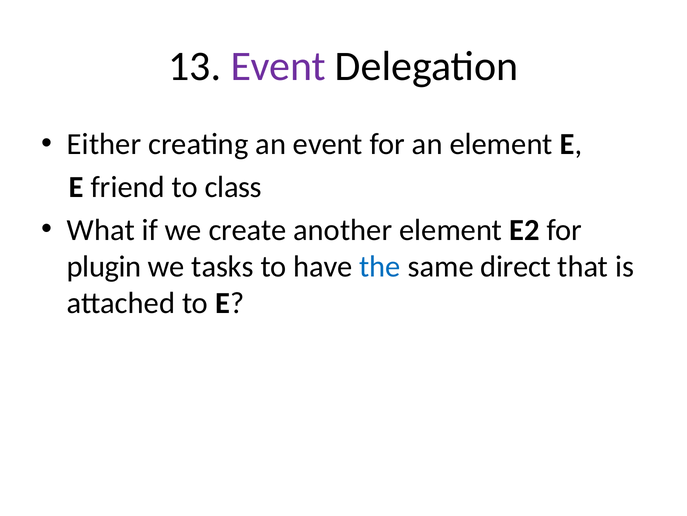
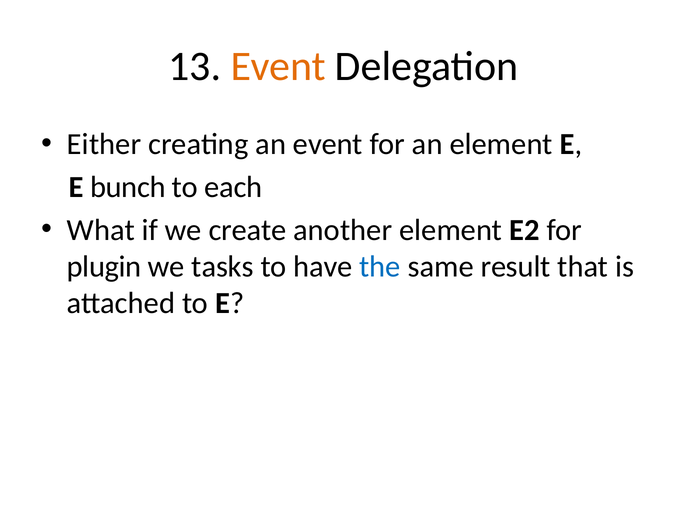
Event at (278, 67) colour: purple -> orange
friend: friend -> bunch
class: class -> each
direct: direct -> result
